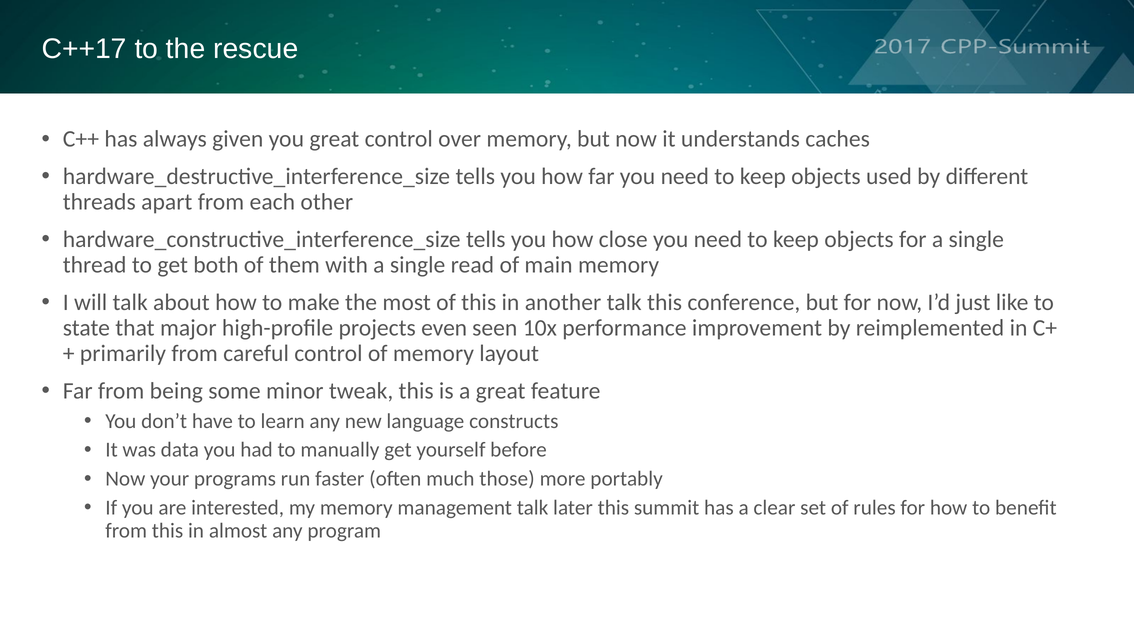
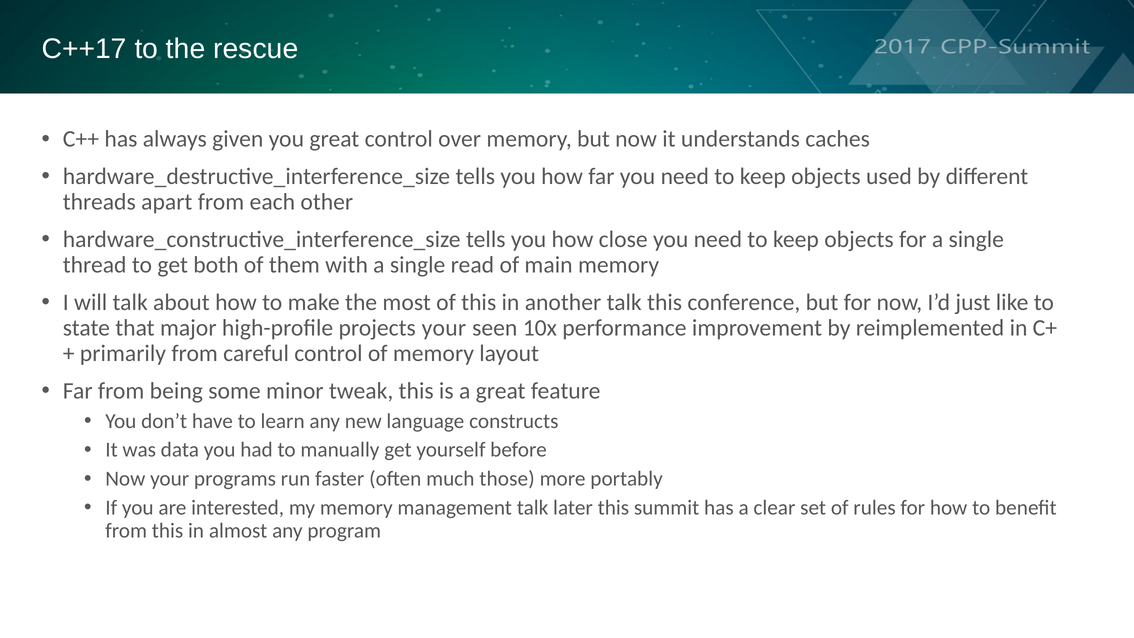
projects even: even -> your
